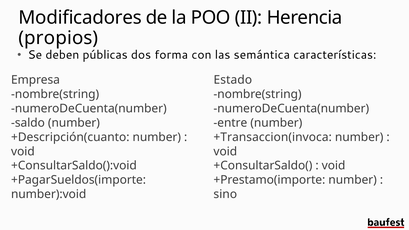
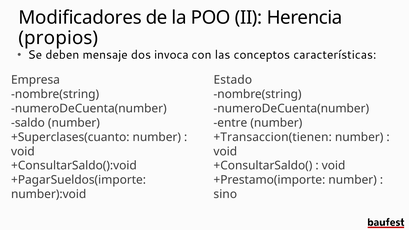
públicas: públicas -> mensaje
forma: forma -> invoca
semántica: semántica -> conceptos
+Descripción(cuanto: +Descripción(cuanto -> +Superclases(cuanto
+Transaccion(invoca: +Transaccion(invoca -> +Transaccion(tienen
